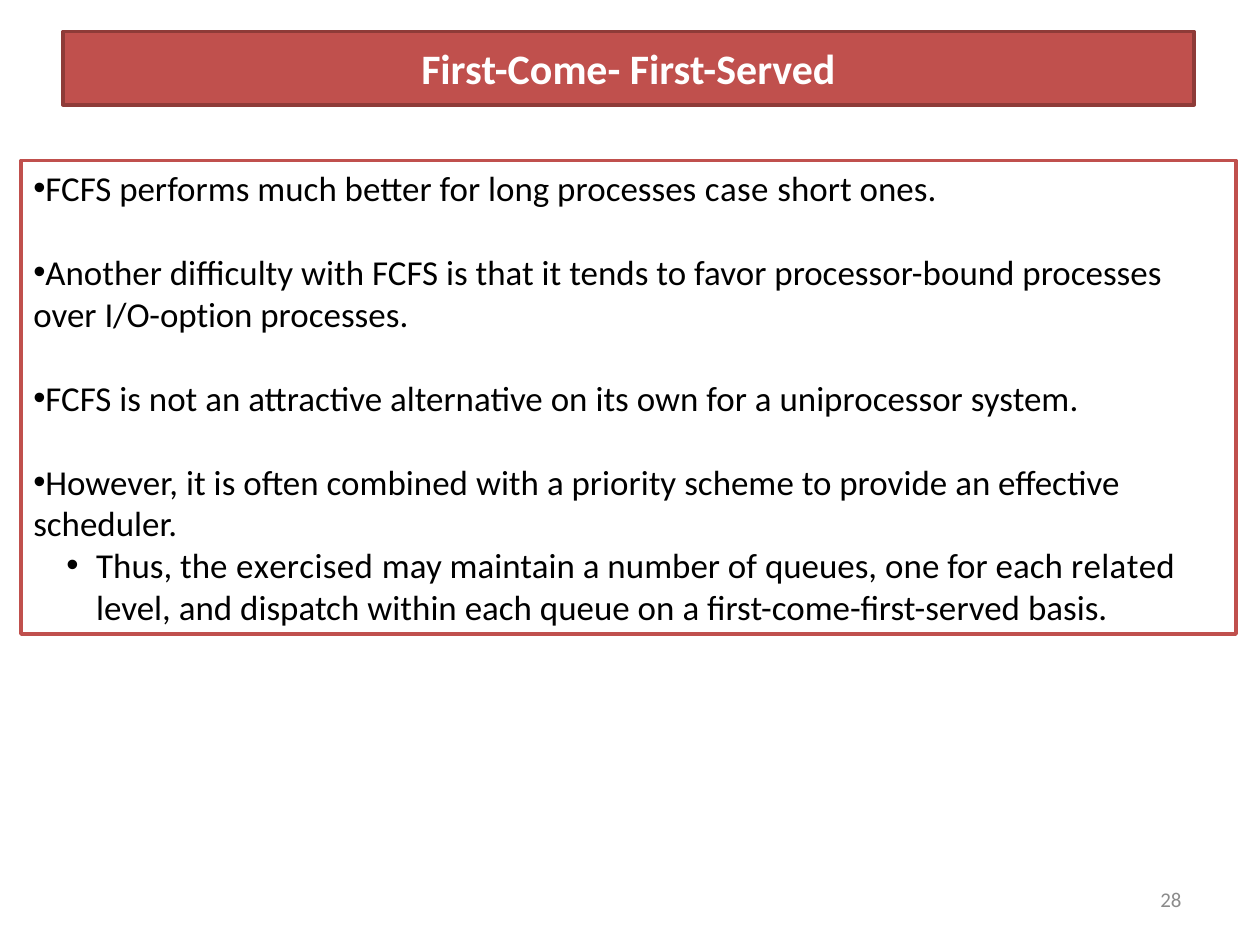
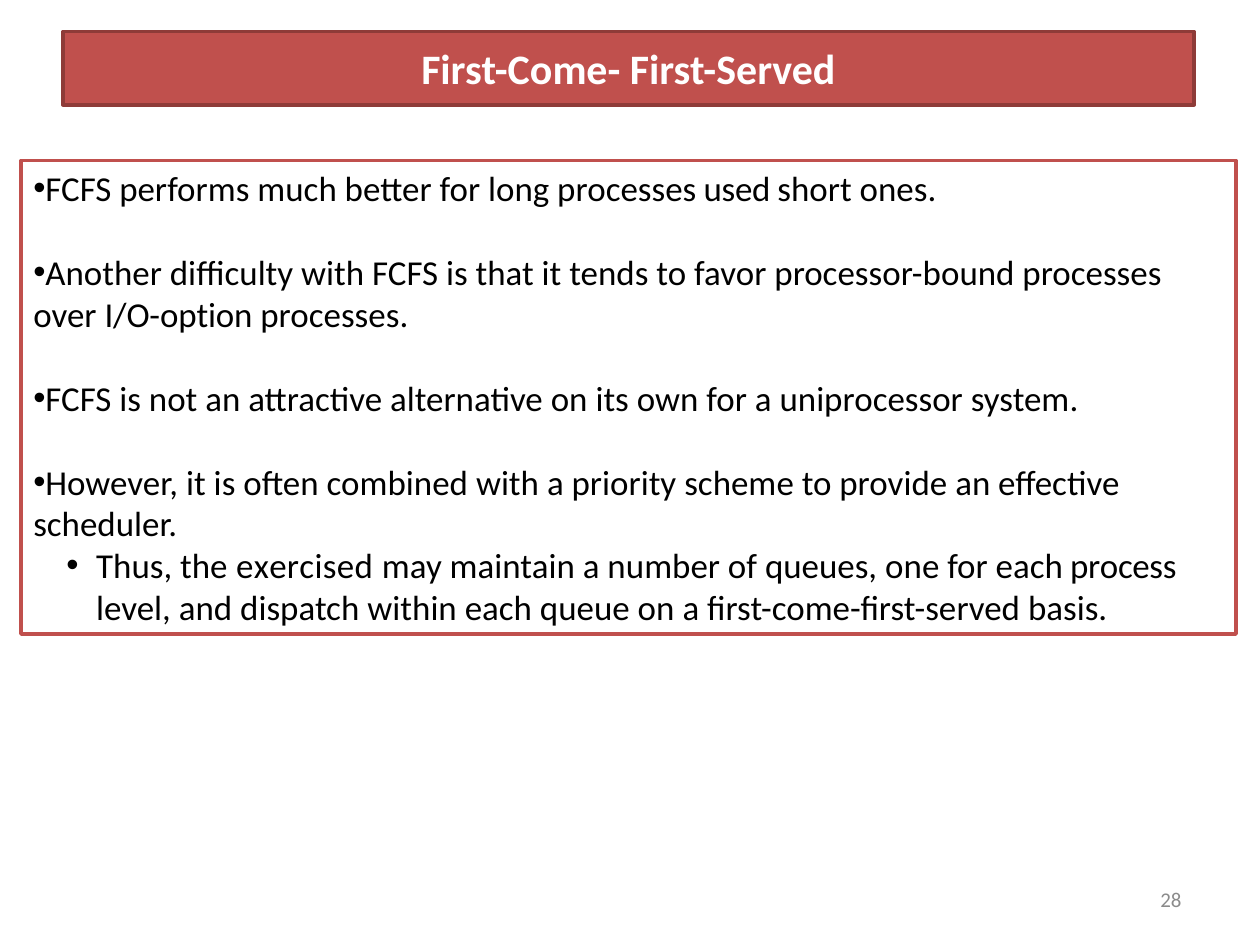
case: case -> used
related: related -> process
